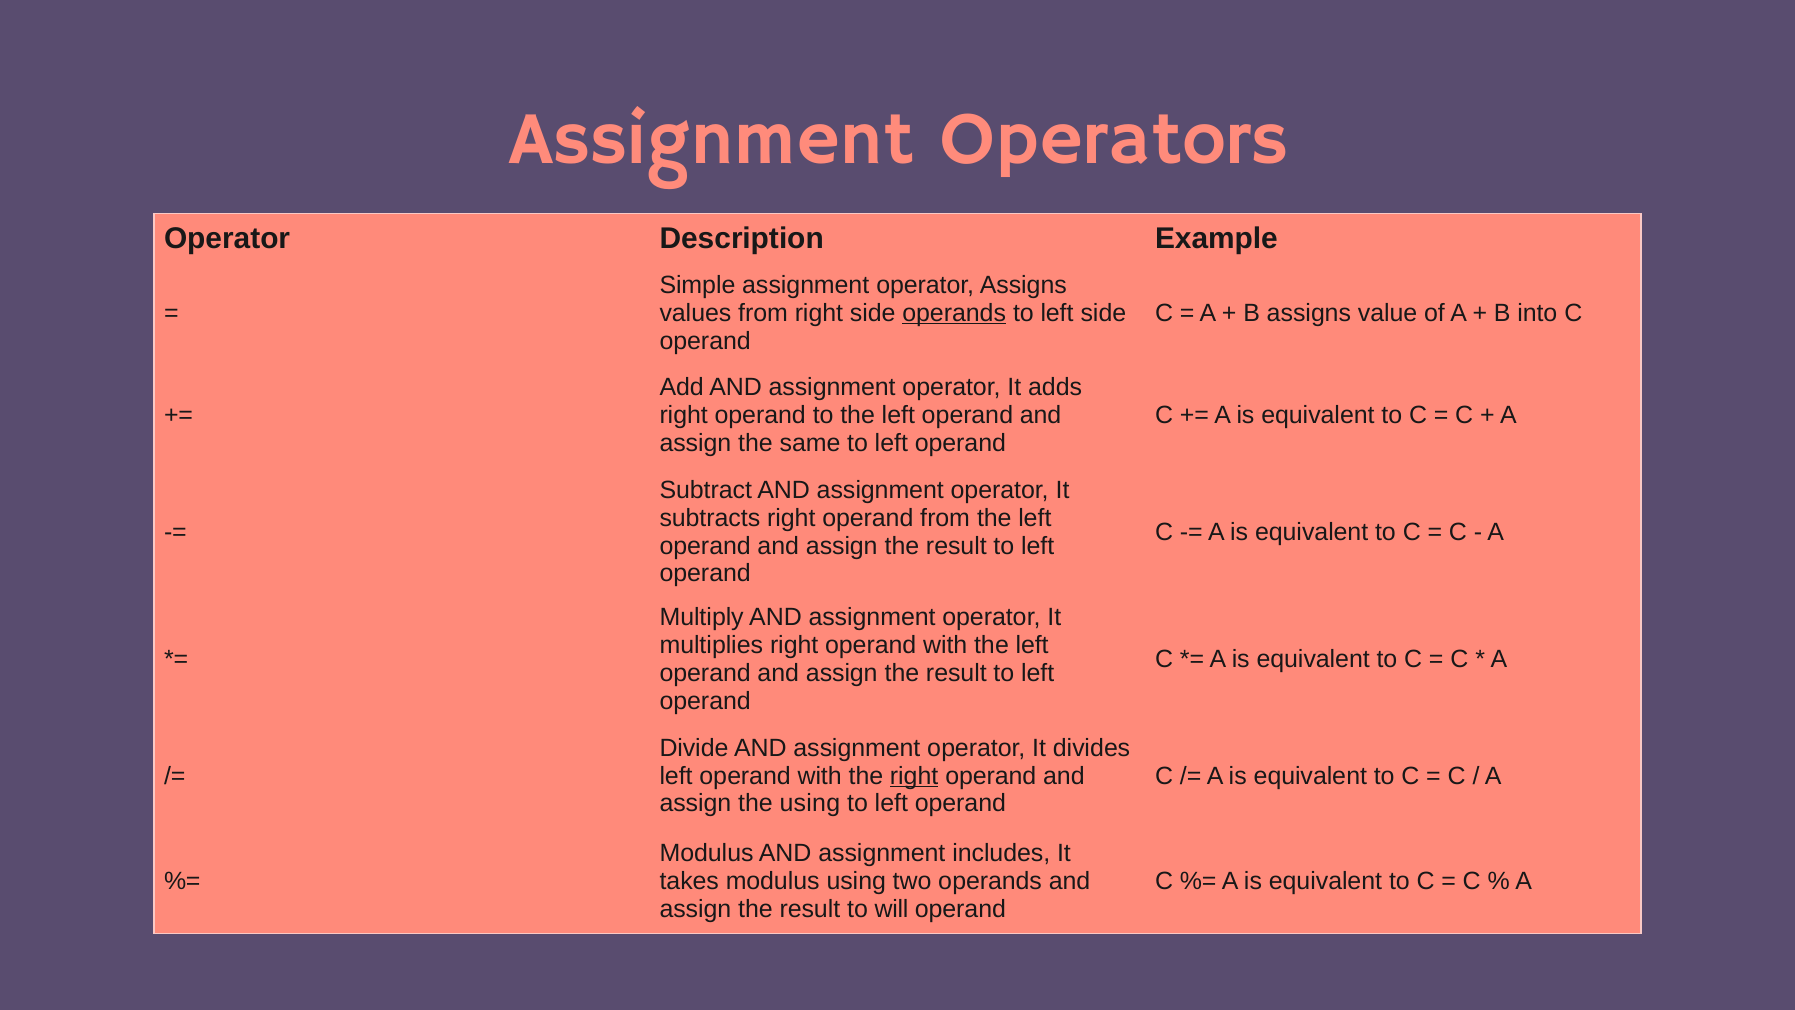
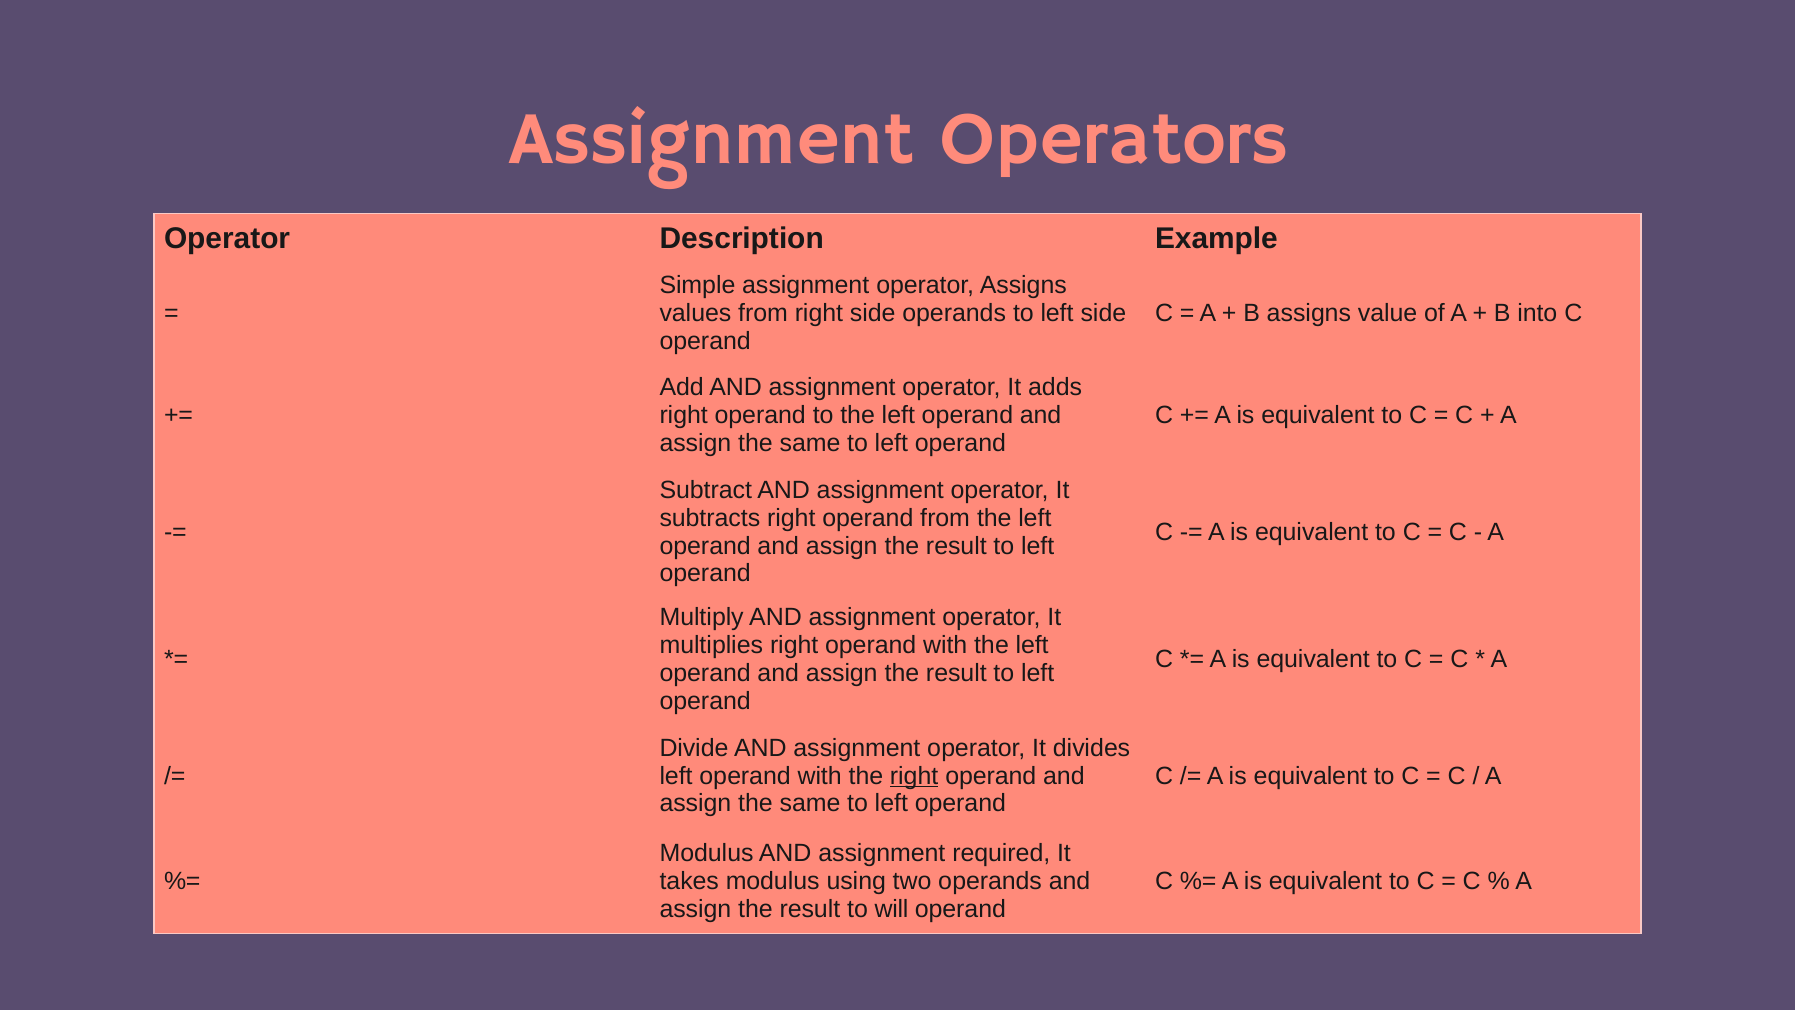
operands at (954, 313) underline: present -> none
using at (810, 803): using -> same
includes: includes -> required
